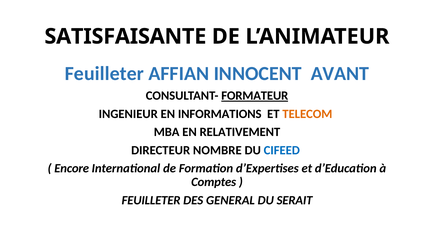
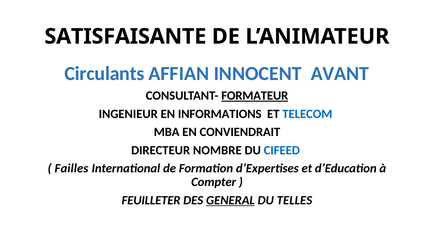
Feuilleter at (104, 74): Feuilleter -> Circulants
TELECOM colour: orange -> blue
RELATIVEMENT: RELATIVEMENT -> CONVIENDRAIT
Encore: Encore -> Failles
Comptes: Comptes -> Compter
GENERAL underline: none -> present
SERAIT: SERAIT -> TELLES
